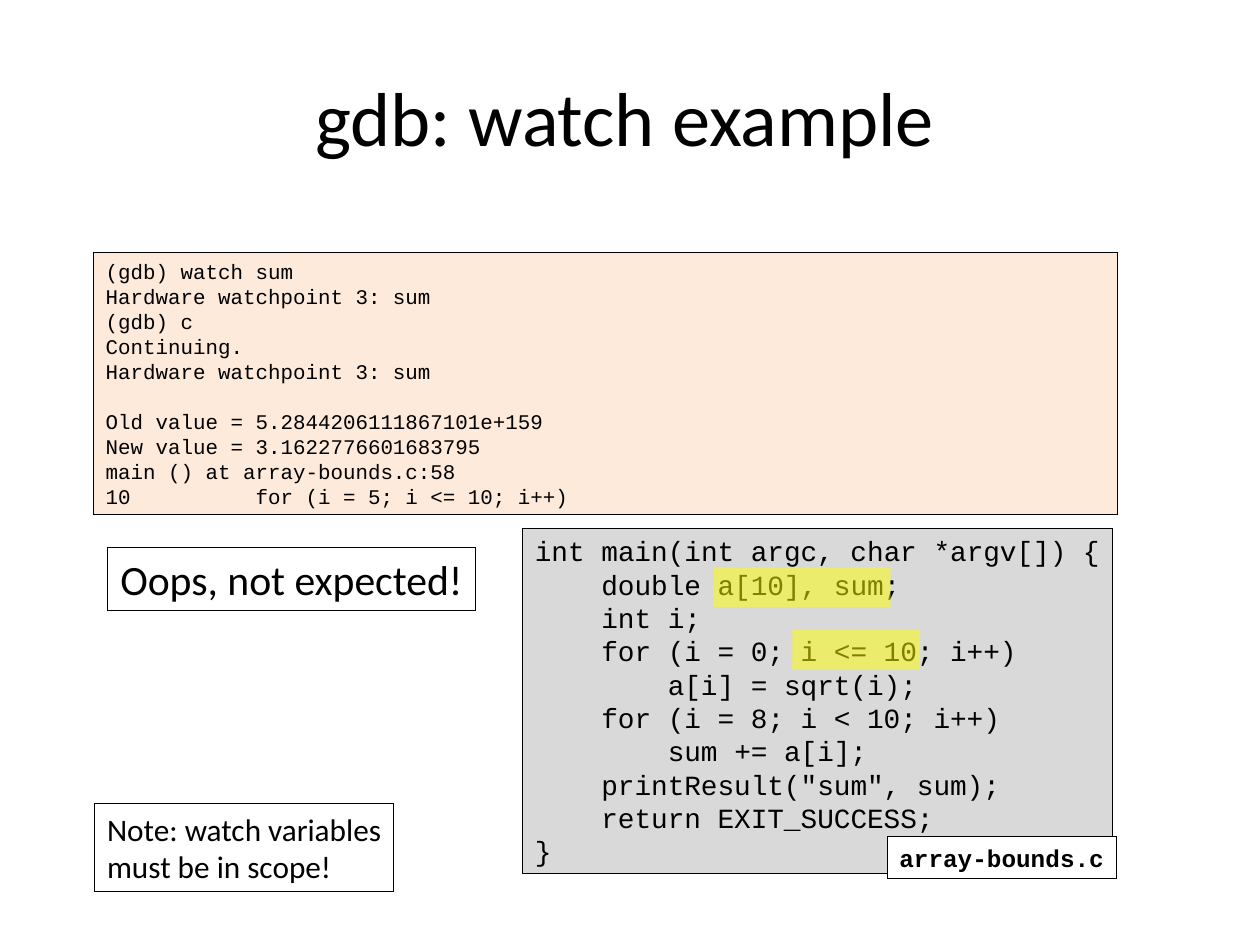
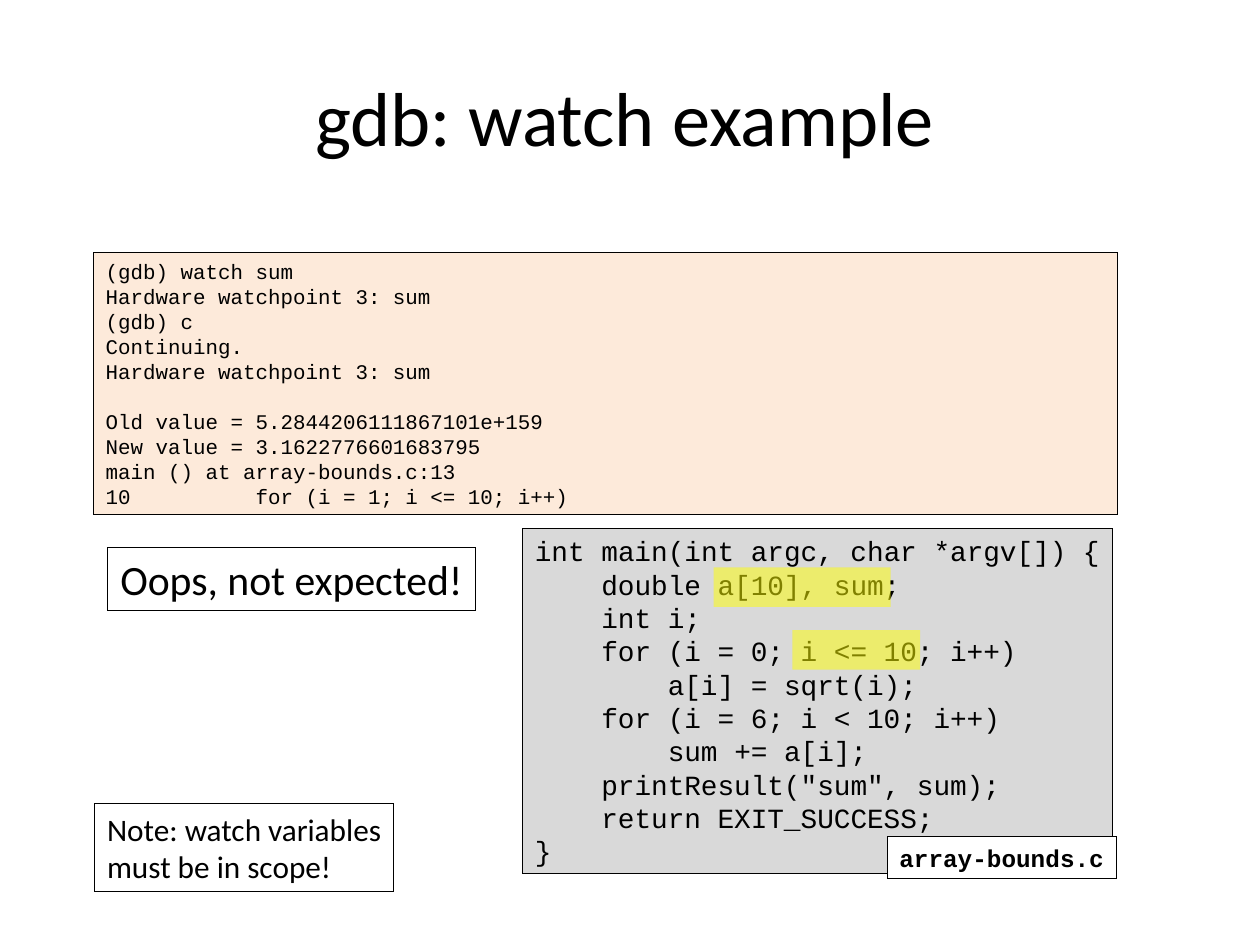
array-bounds.c:58: array-bounds.c:58 -> array-bounds.c:13
5: 5 -> 1
8: 8 -> 6
